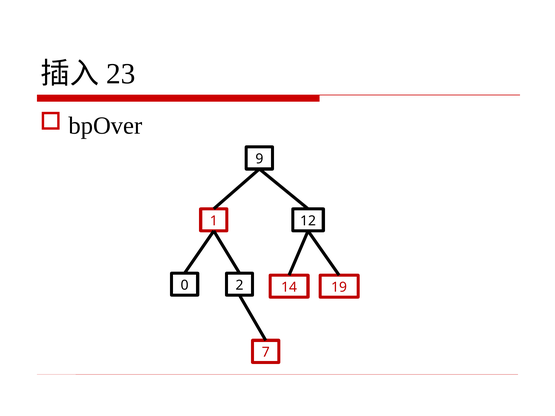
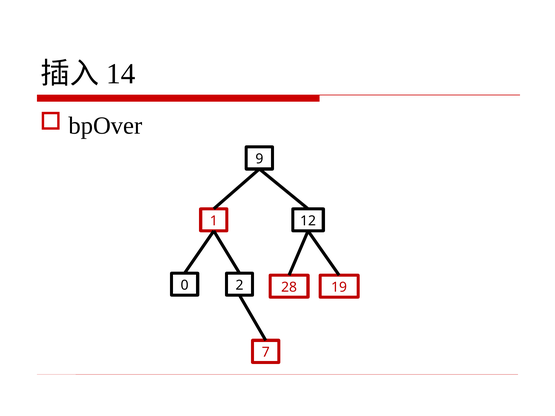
23: 23 -> 14
14: 14 -> 28
